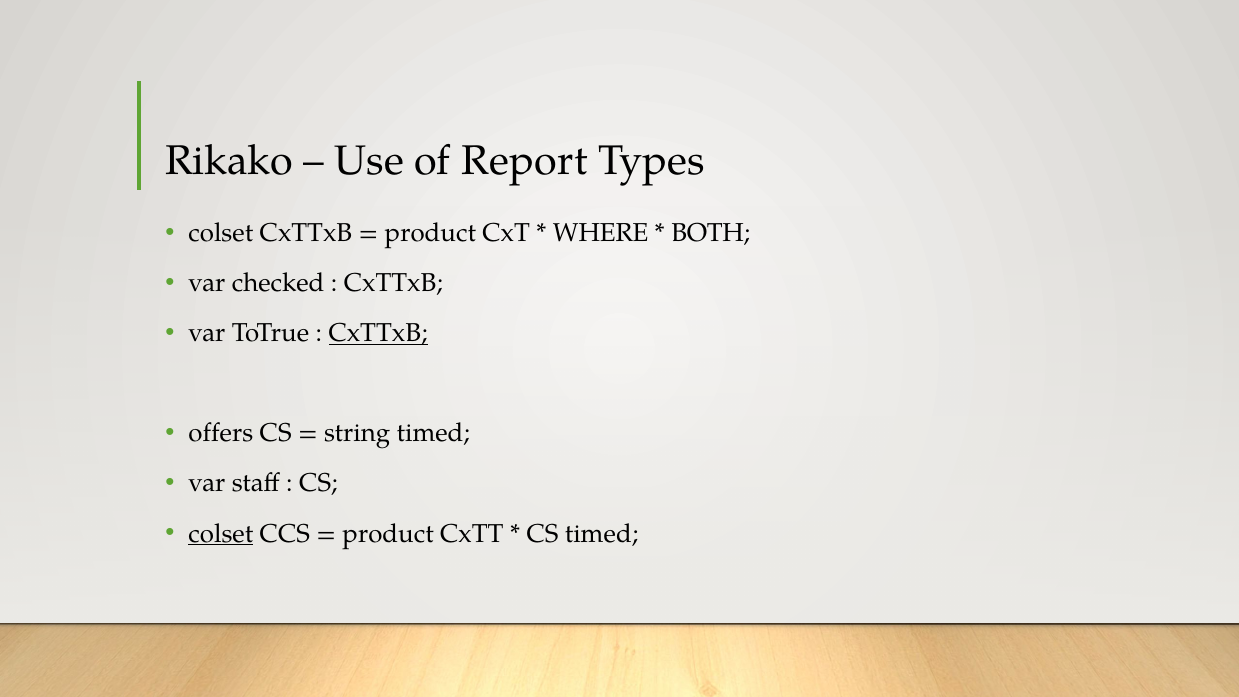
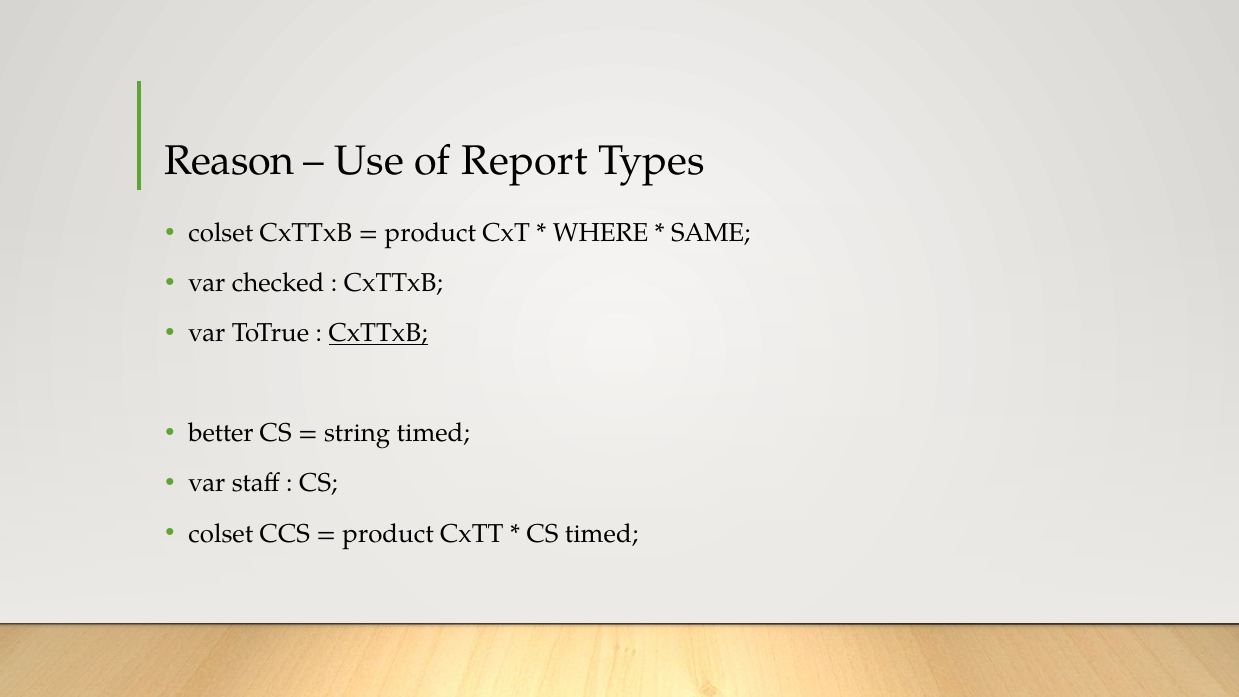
Rikako: Rikako -> Reason
BOTH: BOTH -> SAME
offers: offers -> better
colset at (221, 533) underline: present -> none
